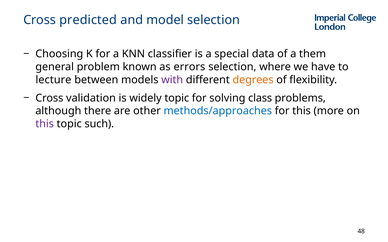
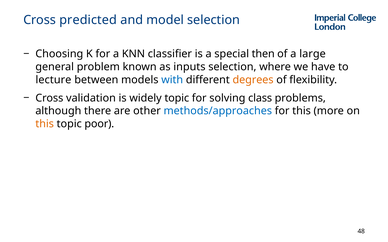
data: data -> then
them: them -> large
errors: errors -> inputs
with colour: purple -> blue
this at (45, 124) colour: purple -> orange
such: such -> poor
